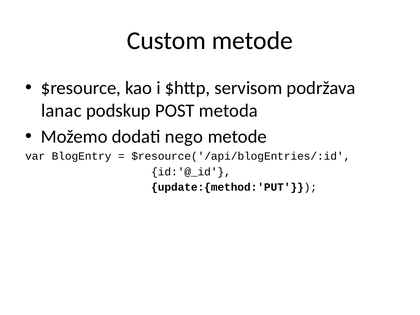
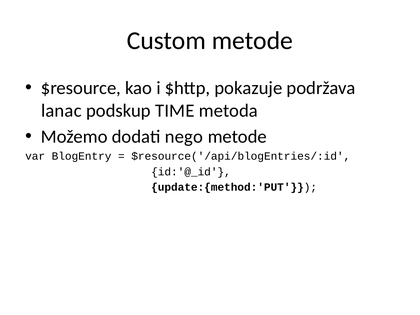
servisom: servisom -> pokazuje
POST: POST -> TIME
